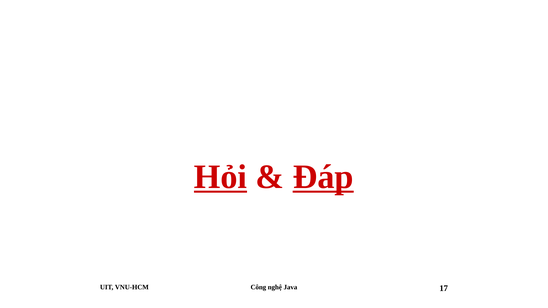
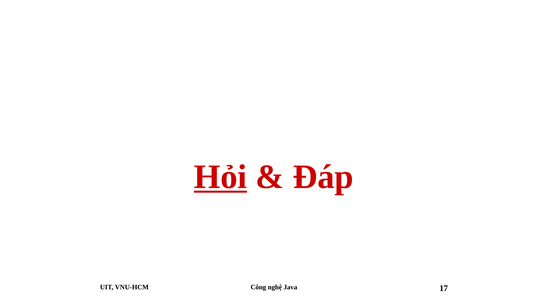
Đáp underline: present -> none
